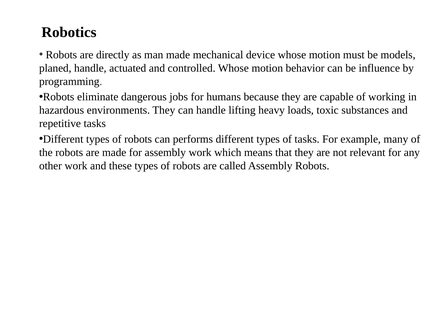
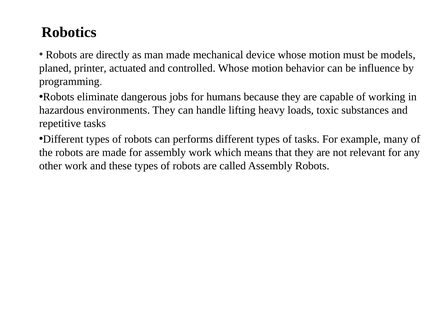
planed handle: handle -> printer
